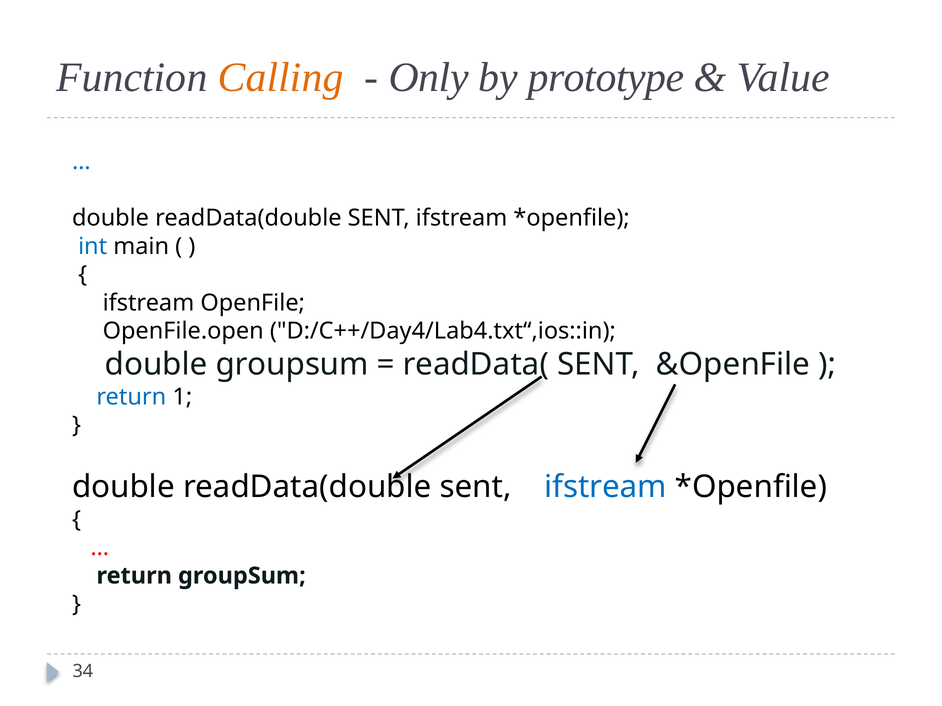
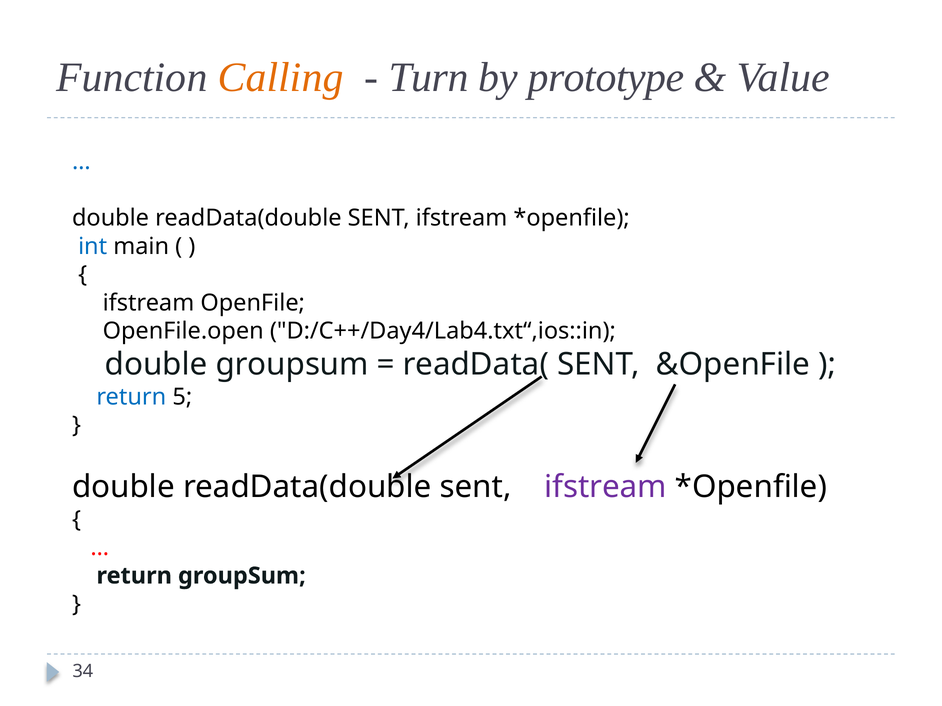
Only: Only -> Turn
1: 1 -> 5
ifstream at (606, 487) colour: blue -> purple
